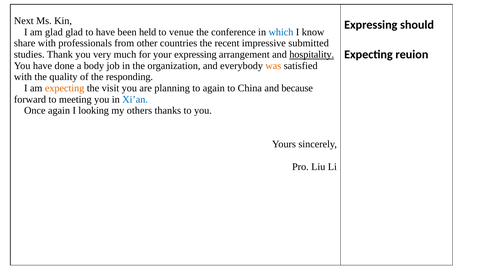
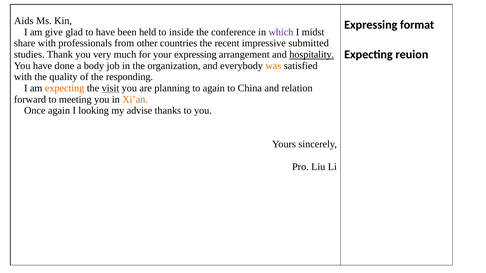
Next: Next -> Aids
should: should -> format
am glad: glad -> give
venue: venue -> inside
which colour: blue -> purple
know: know -> midst
visit underline: none -> present
because: because -> relation
Xi’an colour: blue -> orange
others: others -> advise
